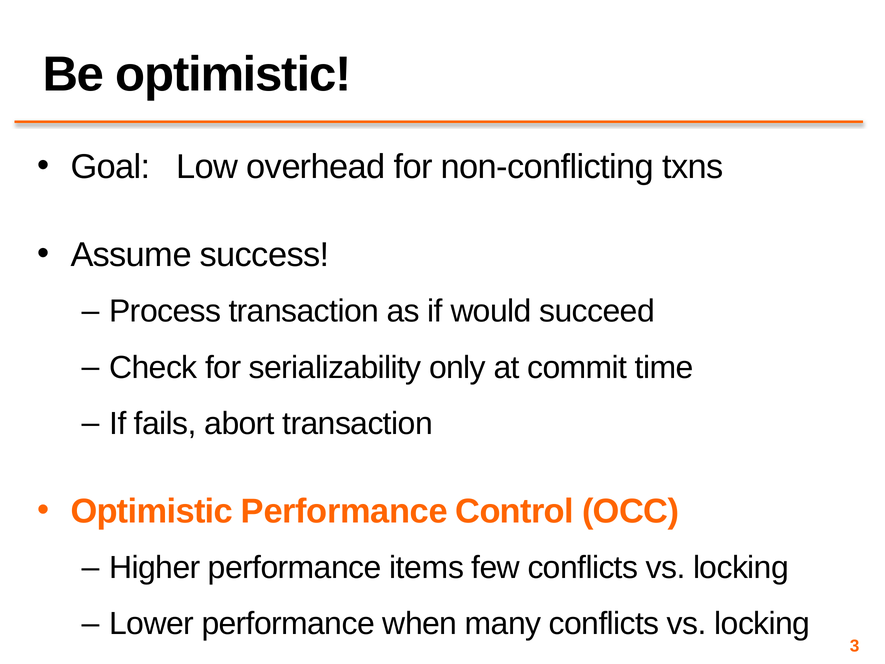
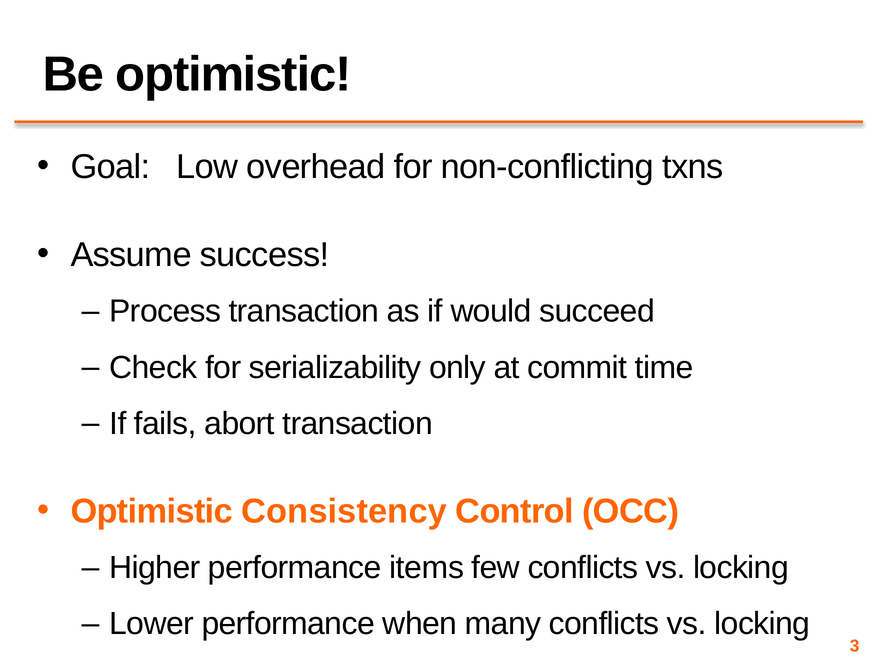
Optimistic Performance: Performance -> Consistency
